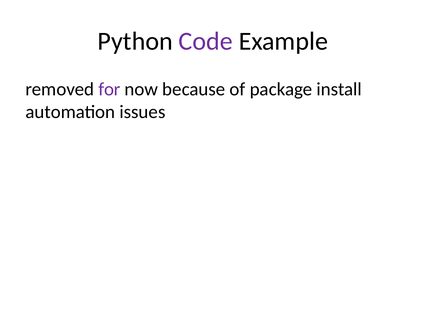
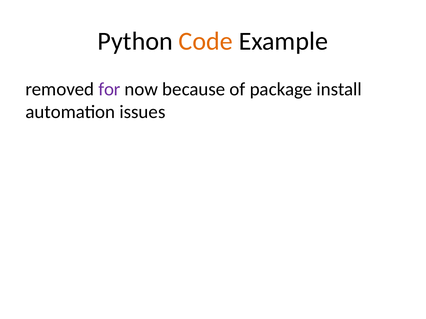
Code colour: purple -> orange
